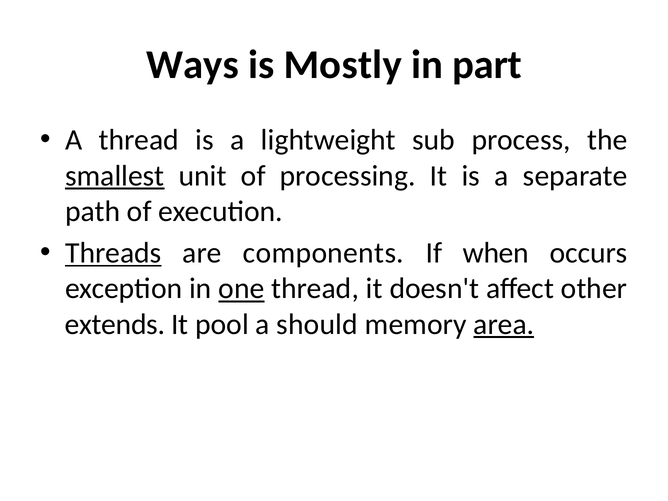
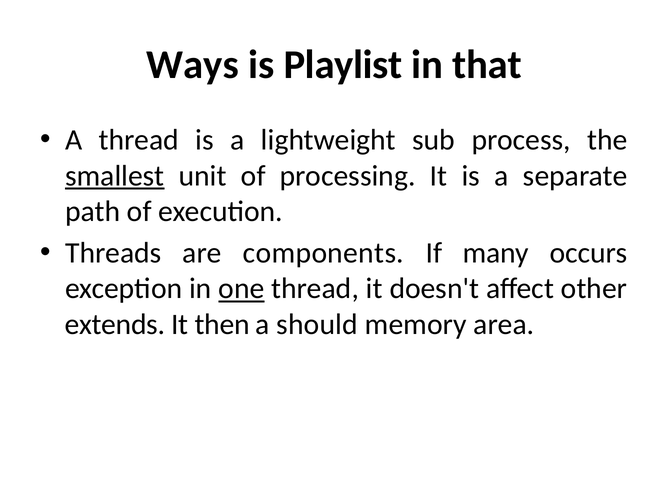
Mostly: Mostly -> Playlist
part: part -> that
Threads underline: present -> none
when: when -> many
pool: pool -> then
area underline: present -> none
